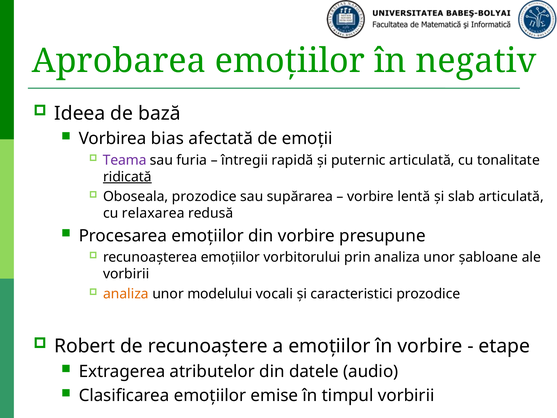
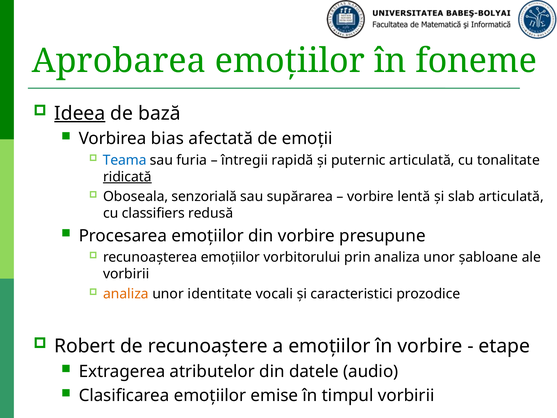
negativ: negativ -> foneme
Ideea underline: none -> present
Teama colour: purple -> blue
Oboseala prozodice: prozodice -> senzorială
relaxarea: relaxarea -> classifiers
modelului: modelului -> identitate
